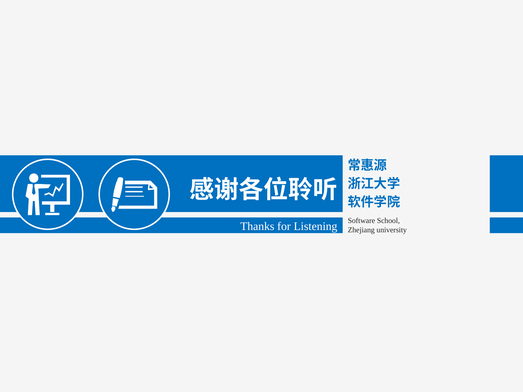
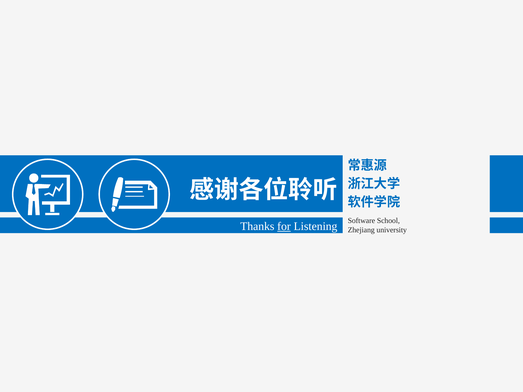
for underline: none -> present
